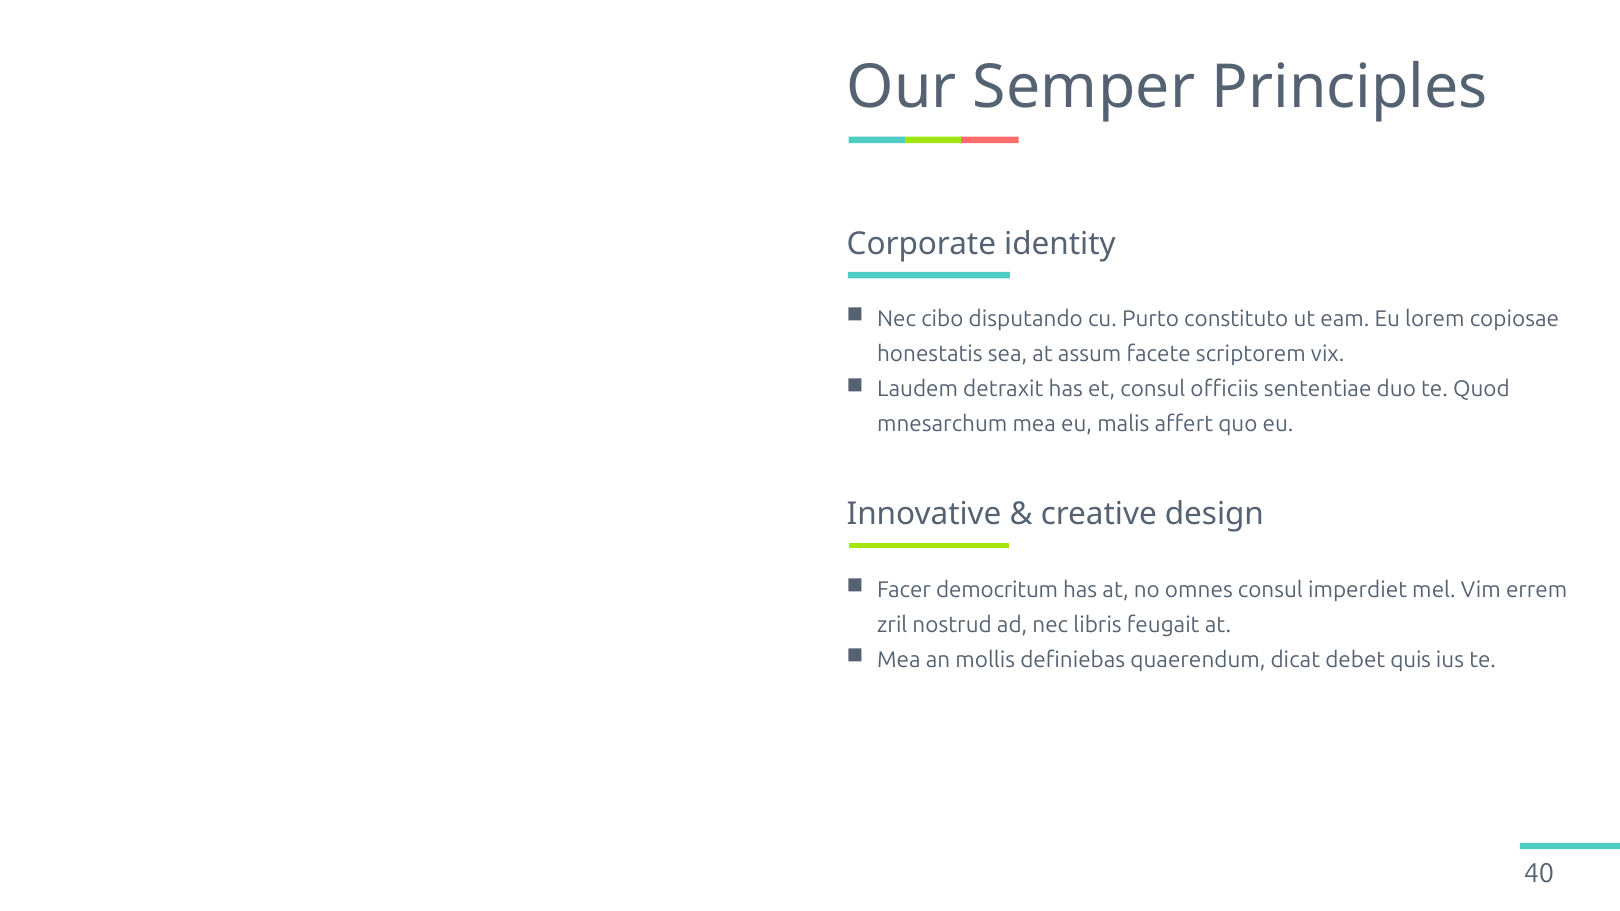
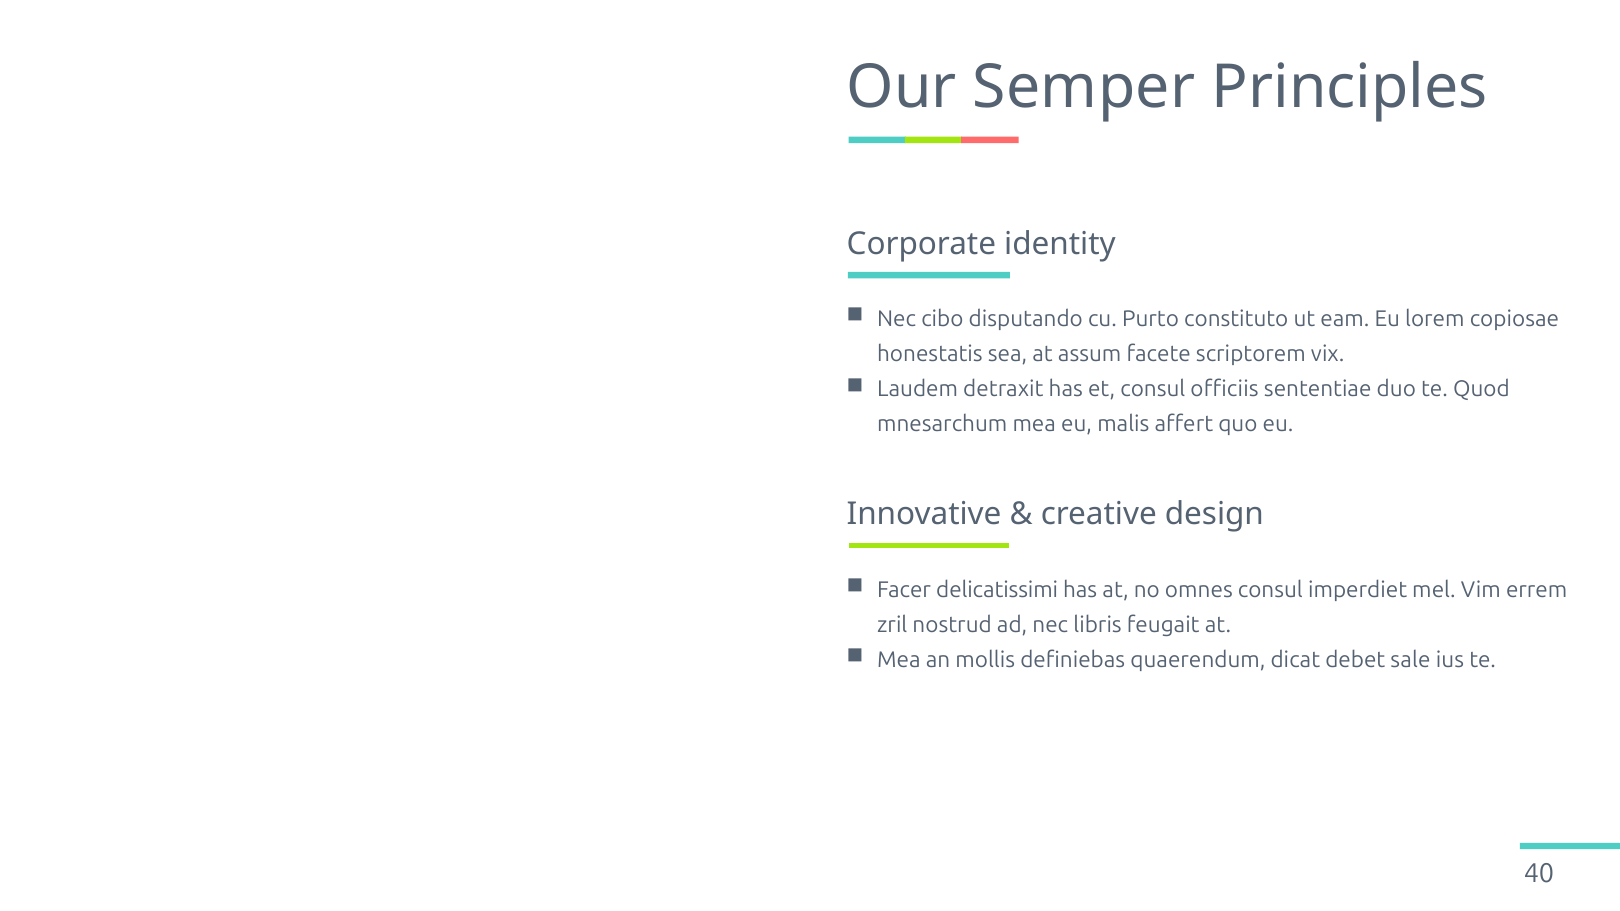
democritum: democritum -> delicatissimi
quis: quis -> sale
